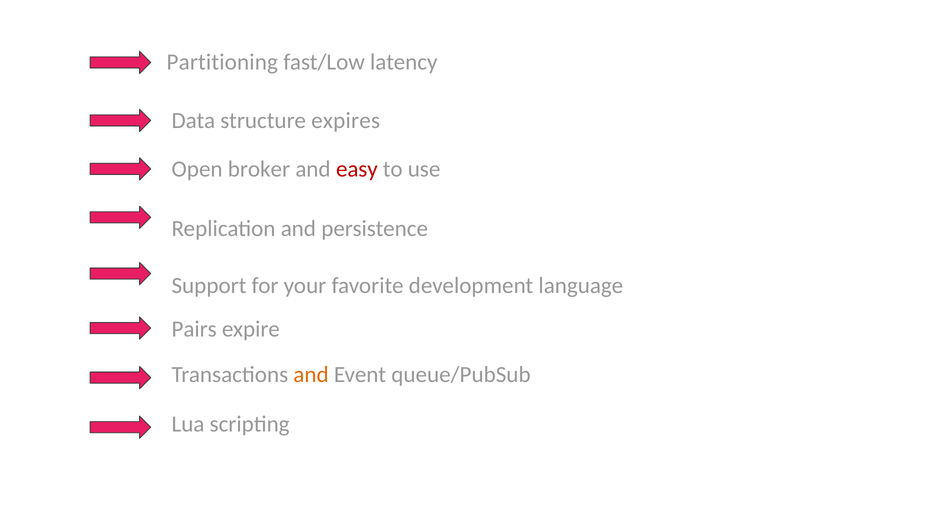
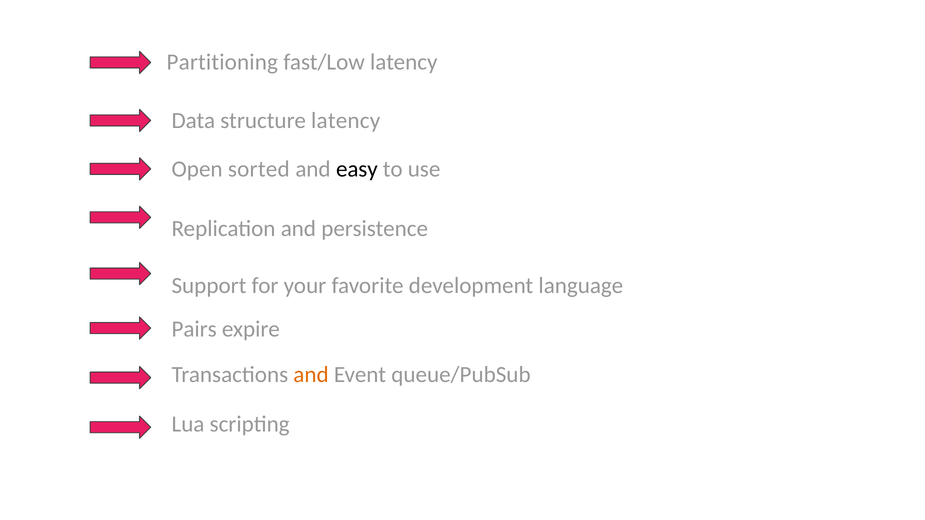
structure expires: expires -> latency
broker: broker -> sorted
easy colour: red -> black
